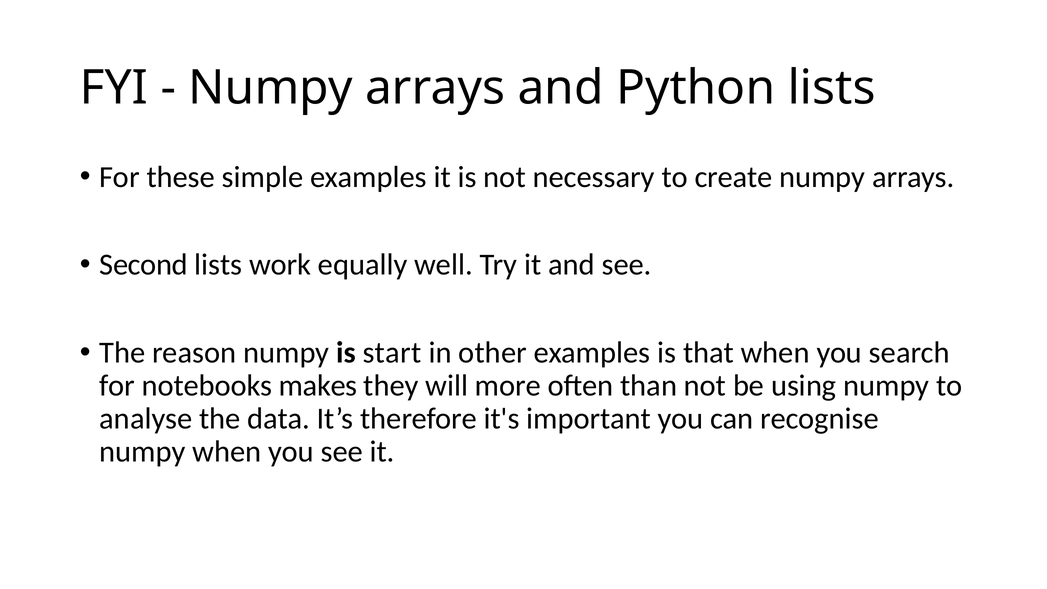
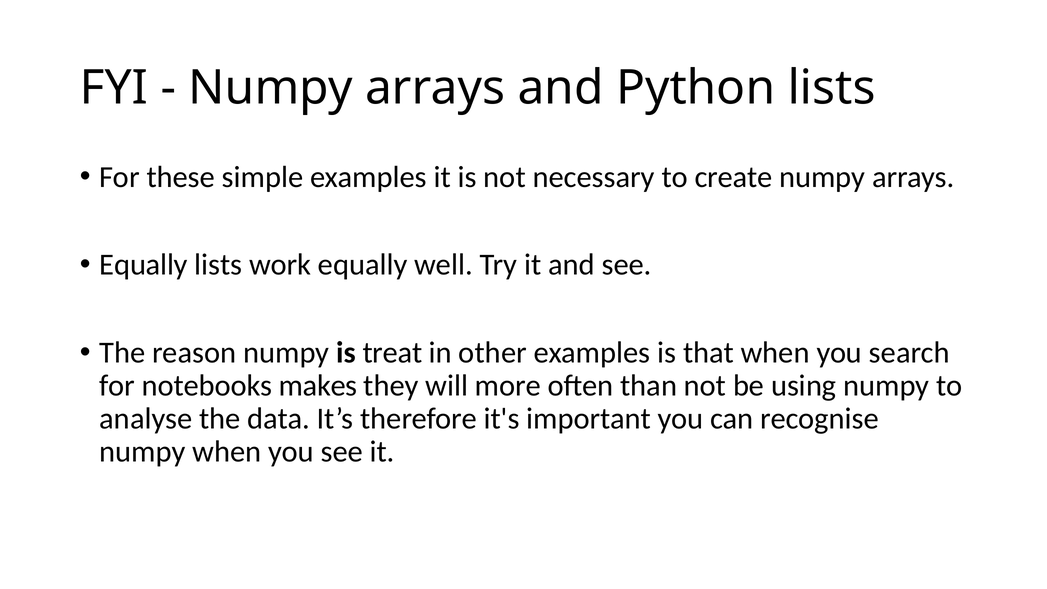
Second at (144, 265): Second -> Equally
start: start -> treat
